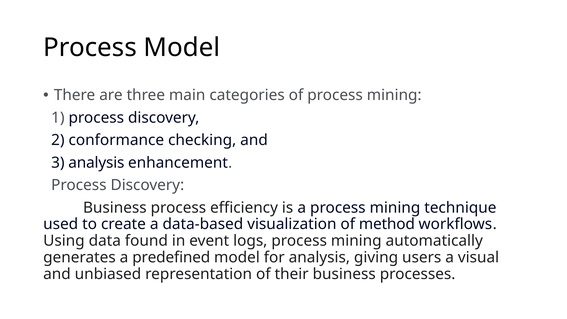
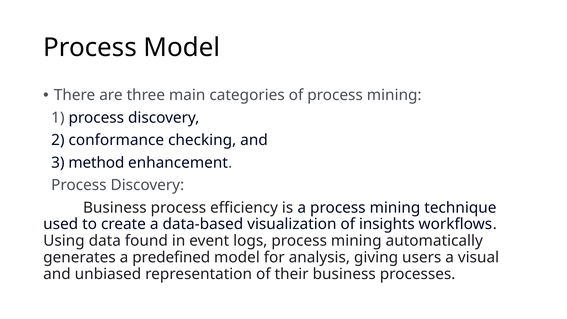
3 analysis: analysis -> method
method: method -> insights
